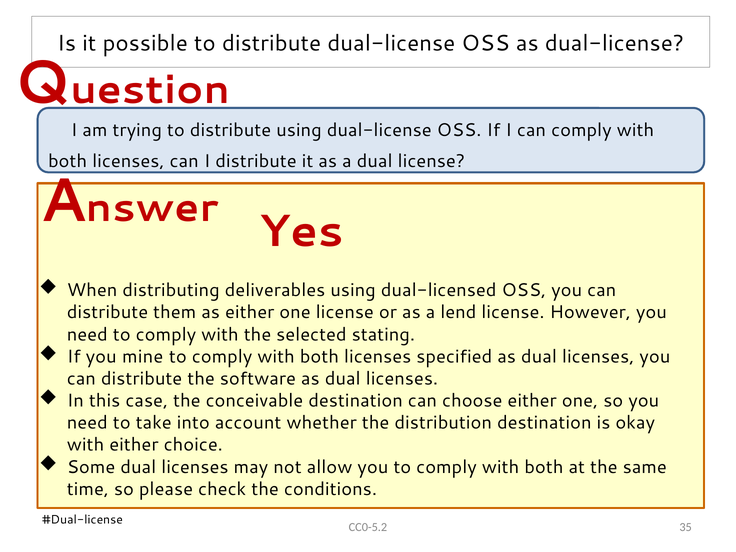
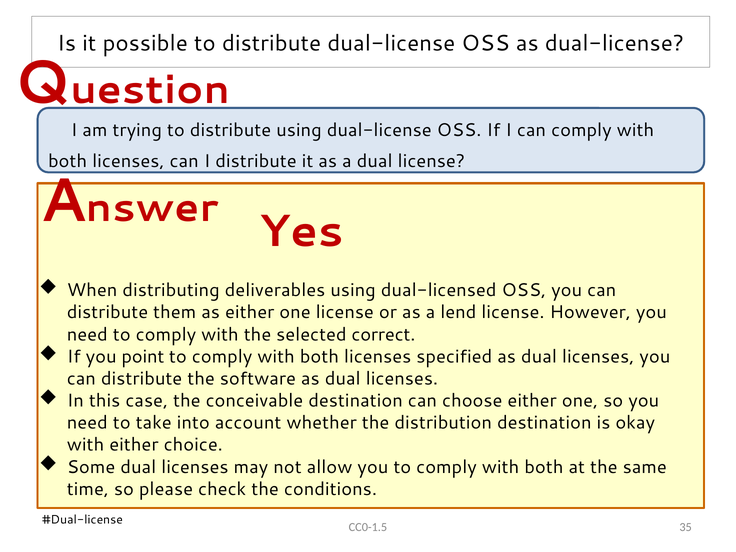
stating: stating -> correct
mine: mine -> point
CC0-5.2: CC0-5.2 -> CC0-1.5
